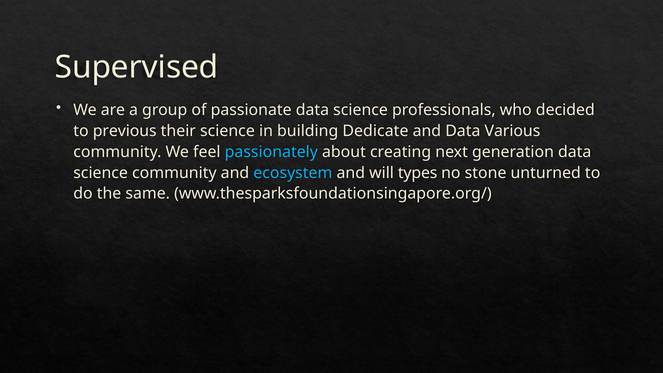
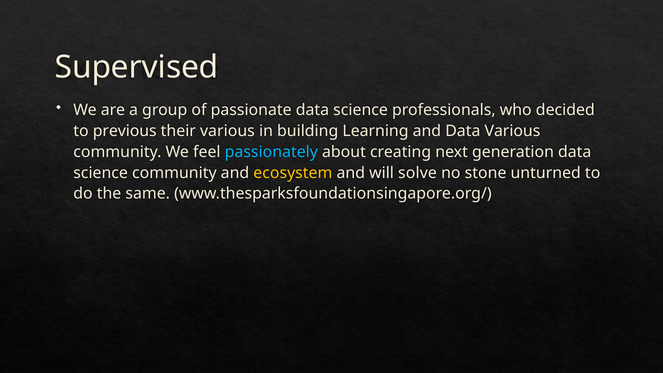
their science: science -> various
Dedicate: Dedicate -> Learning
ecosystem colour: light blue -> yellow
types: types -> solve
